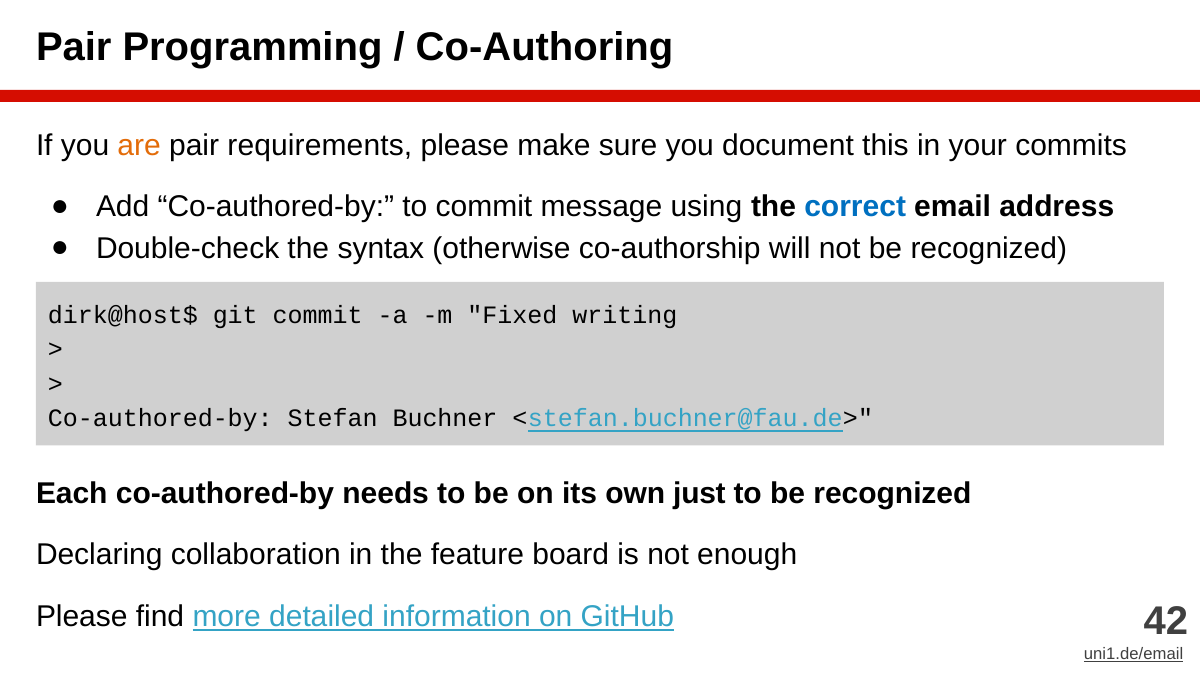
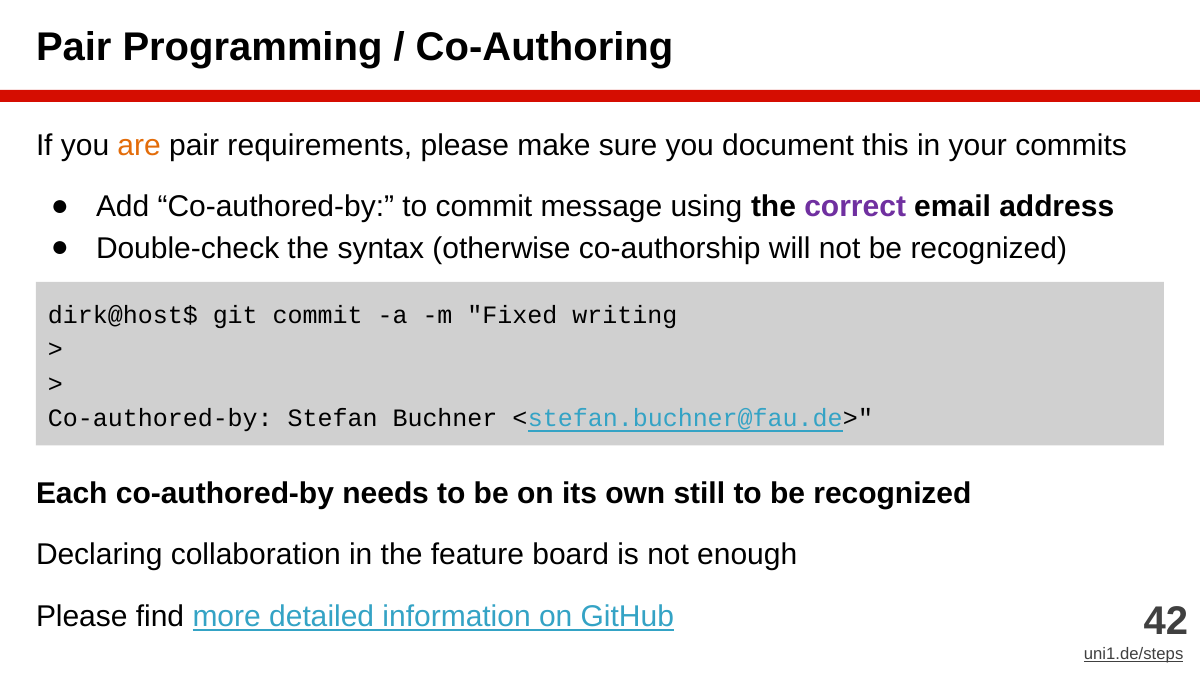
correct colour: blue -> purple
just: just -> still
uni1.de/email: uni1.de/email -> uni1.de/steps
